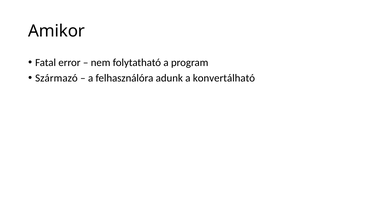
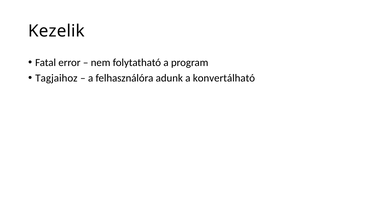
Amikor: Amikor -> Kezelik
Származó: Származó -> Tagjaihoz
